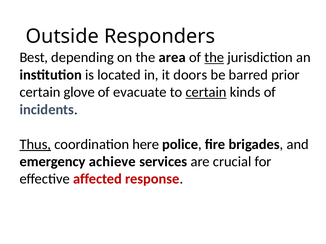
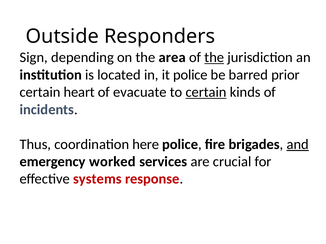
Best: Best -> Sign
it doors: doors -> police
glove: glove -> heart
Thus underline: present -> none
and underline: none -> present
achieve: achieve -> worked
affected: affected -> systems
